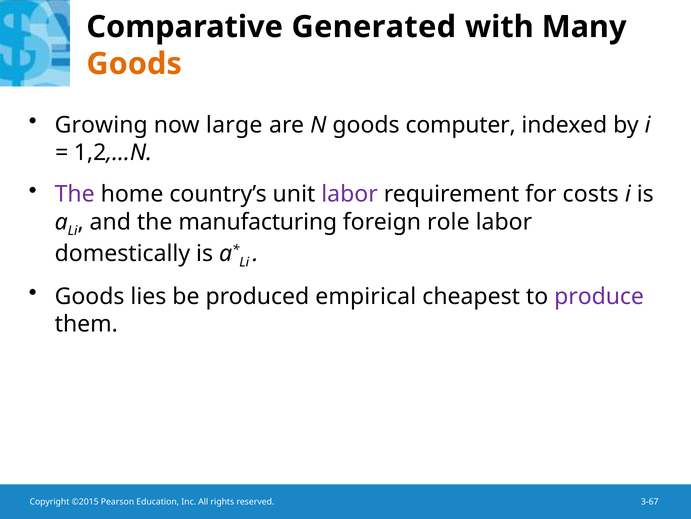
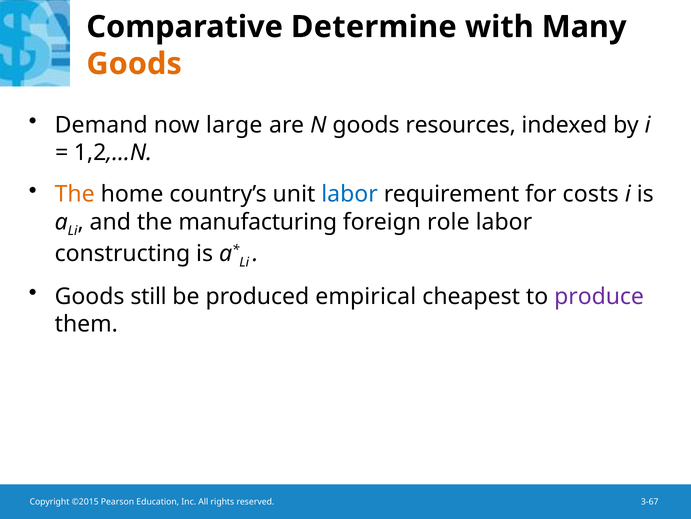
Generated: Generated -> Determine
Growing: Growing -> Demand
computer: computer -> resources
The at (75, 194) colour: purple -> orange
labor at (350, 194) colour: purple -> blue
domestically: domestically -> constructing
lies: lies -> still
